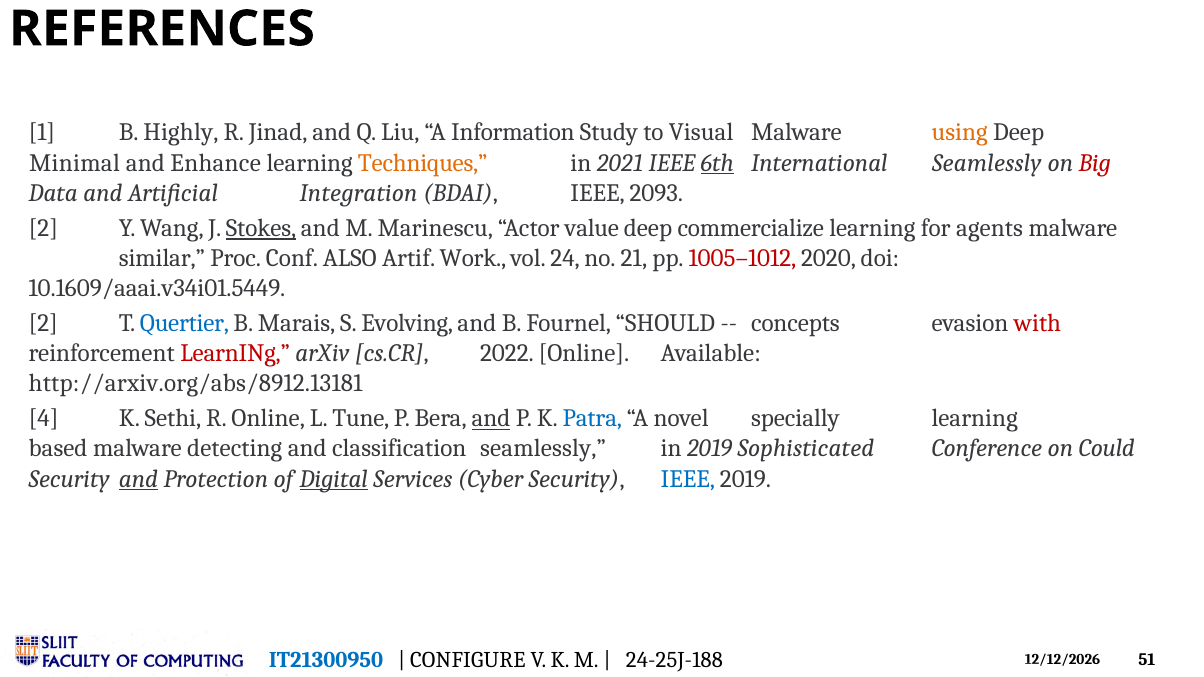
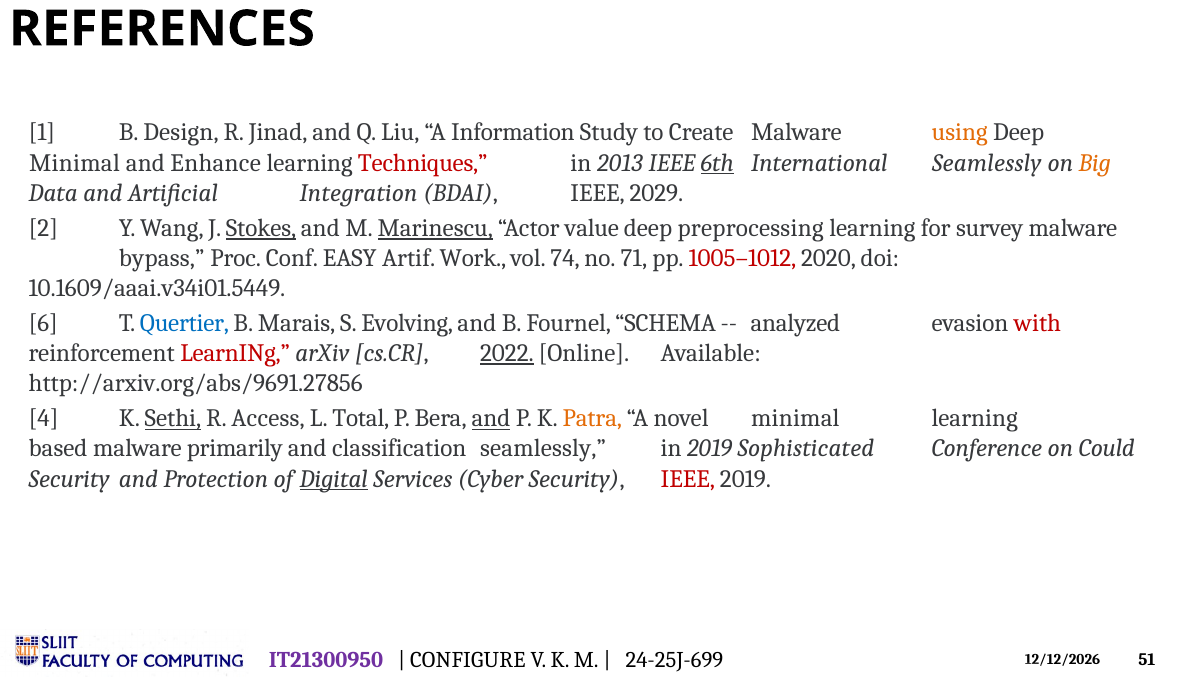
Highly: Highly -> Design
Visual: Visual -> Create
Techniques colour: orange -> red
2021: 2021 -> 2013
Big colour: red -> orange
2093: 2093 -> 2029
Marinescu underline: none -> present
commercialize: commercialize -> preprocessing
agents: agents -> survey
similar: similar -> bypass
ALSO: ALSO -> EASY
24: 24 -> 74
21: 21 -> 71
2 at (43, 323): 2 -> 6
SHOULD: SHOULD -> SCHEMA
concepts: concepts -> analyzed
2022 underline: none -> present
http://arxiv.org/abs/8912.13181: http://arxiv.org/abs/8912.13181 -> http://arxiv.org/abs/9691.27856
Sethi underline: none -> present
R Online: Online -> Access
Tune: Tune -> Total
Patra colour: blue -> orange
novel specially: specially -> minimal
detecting: detecting -> primarily
and at (139, 479) underline: present -> none
IEEE at (688, 479) colour: blue -> red
IT21300950 colour: blue -> purple
24-25J-188: 24-25J-188 -> 24-25J-699
